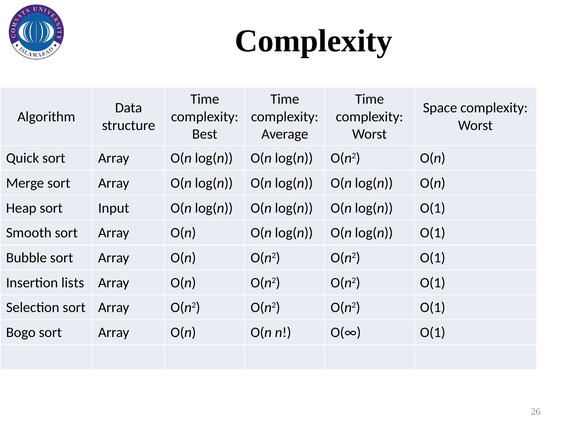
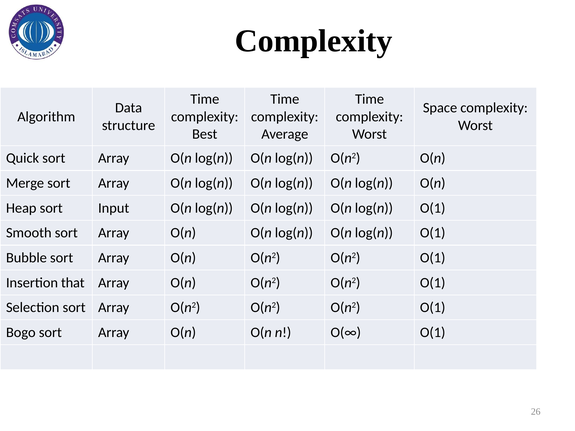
lists: lists -> that
